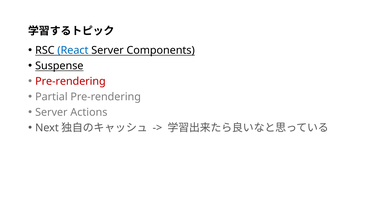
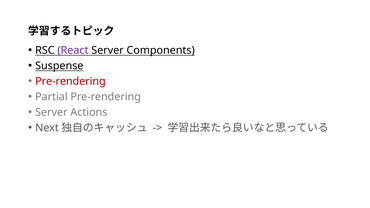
React colour: blue -> purple
